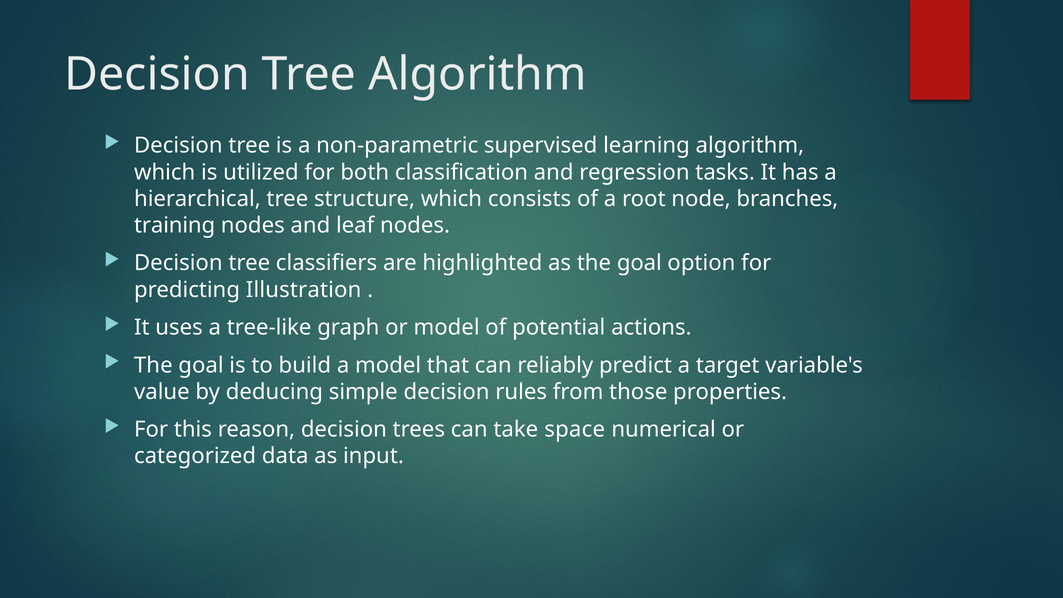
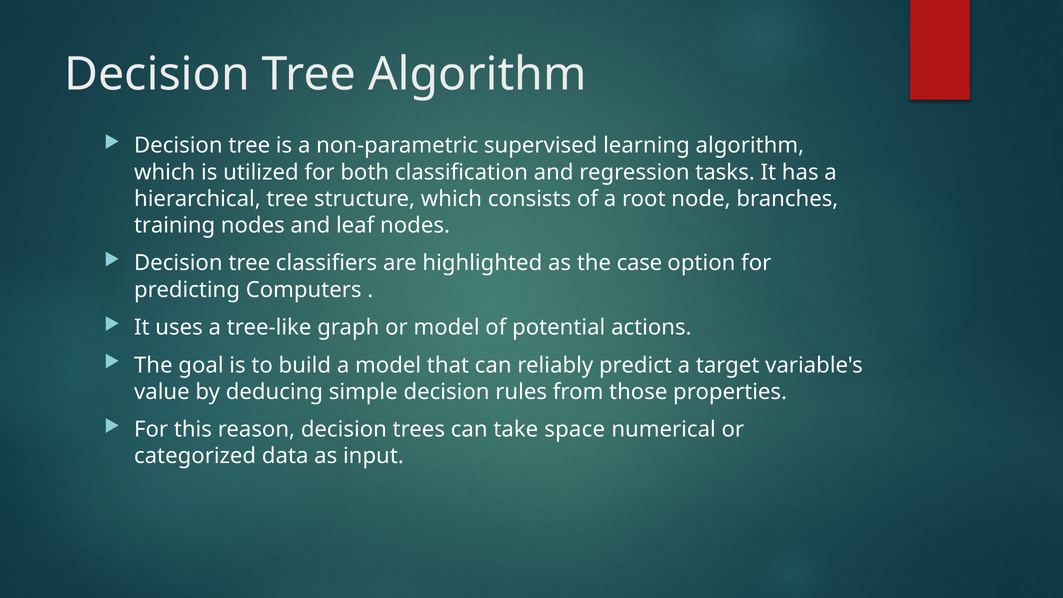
as the goal: goal -> case
Illustration: Illustration -> Computers
